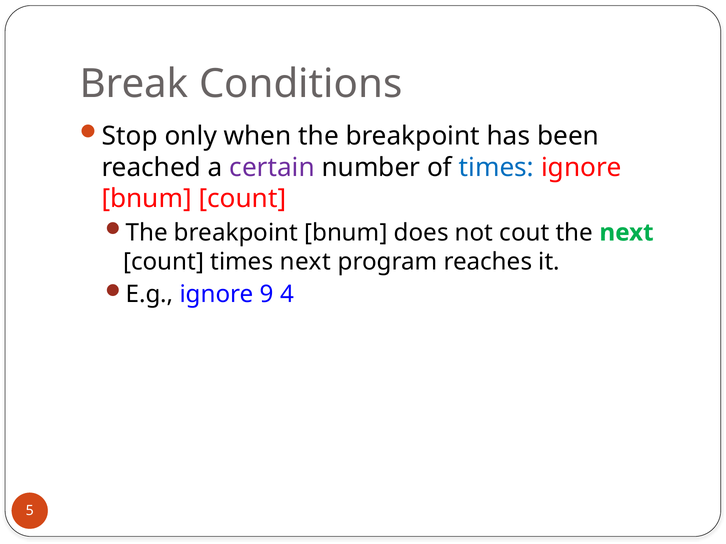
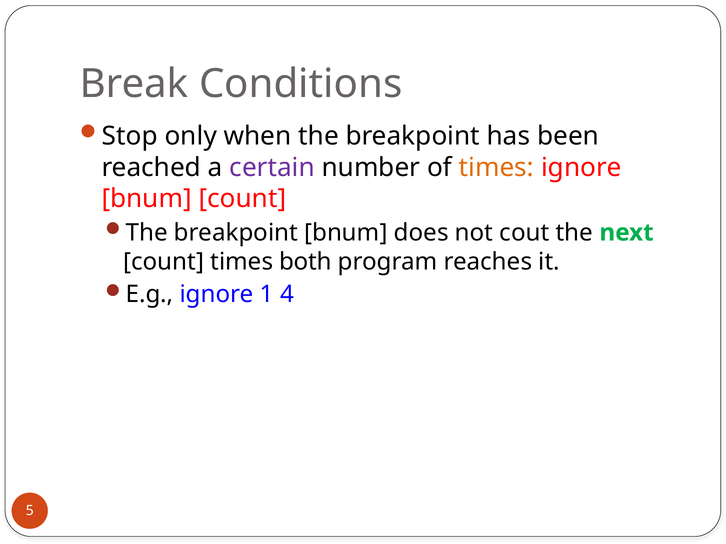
times at (496, 168) colour: blue -> orange
times next: next -> both
9: 9 -> 1
